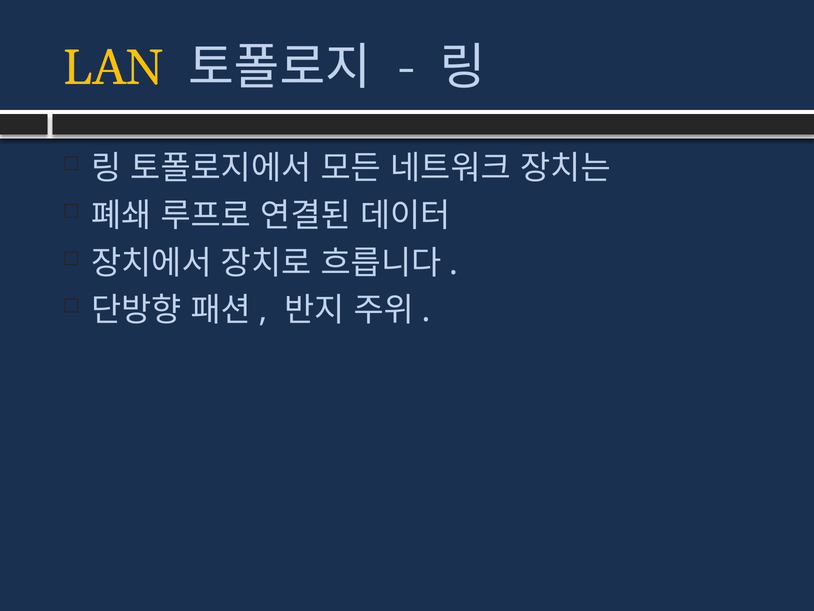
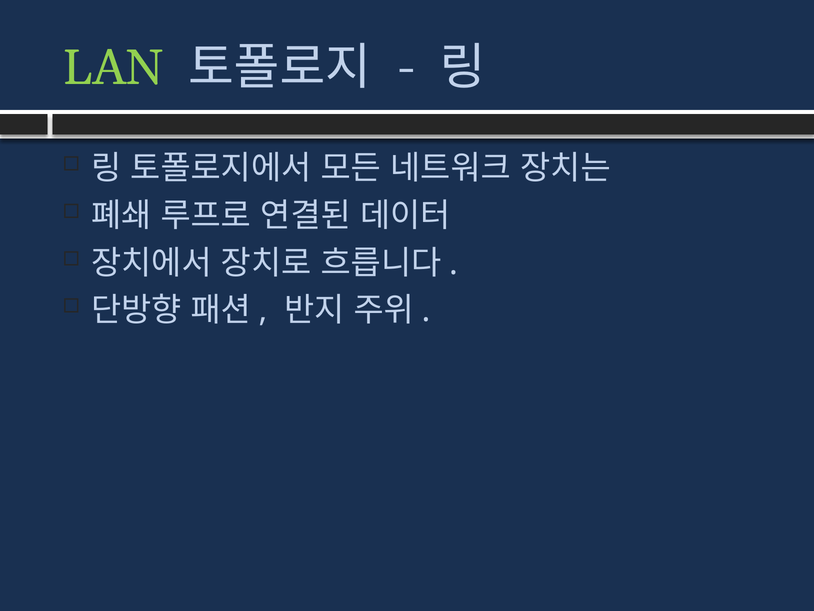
LAN colour: yellow -> light green
